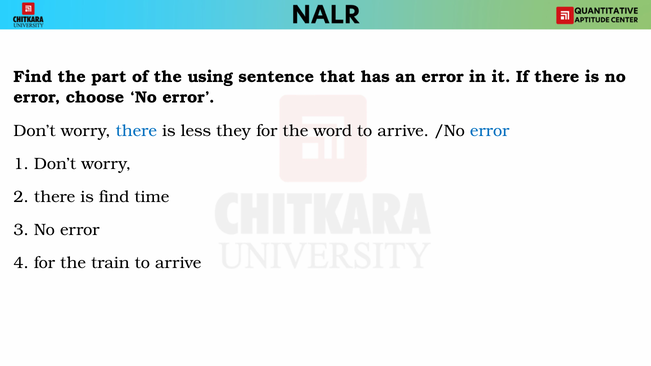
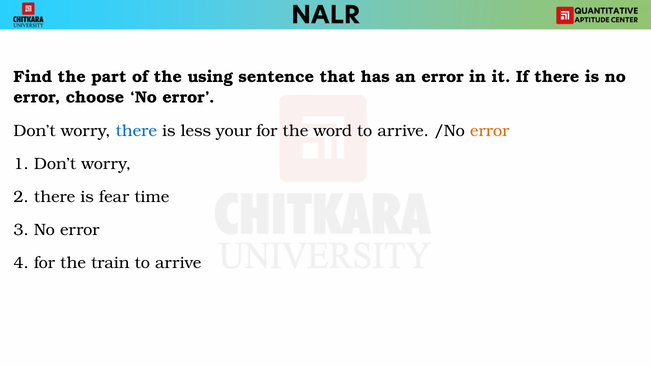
they: they -> your
error at (490, 131) colour: blue -> orange
is find: find -> fear
